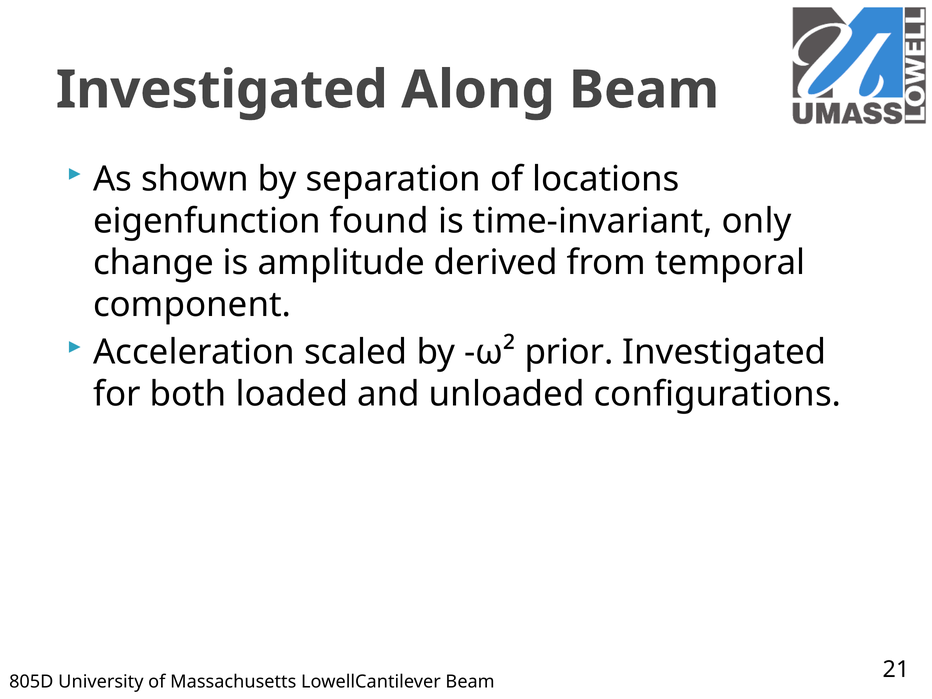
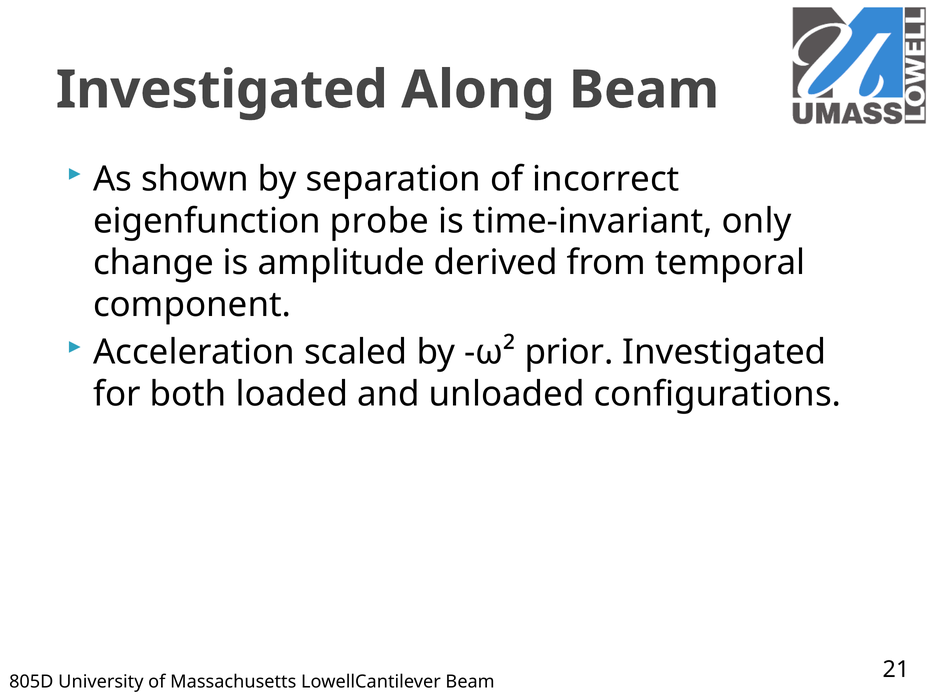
locations: locations -> incorrect
found: found -> probe
